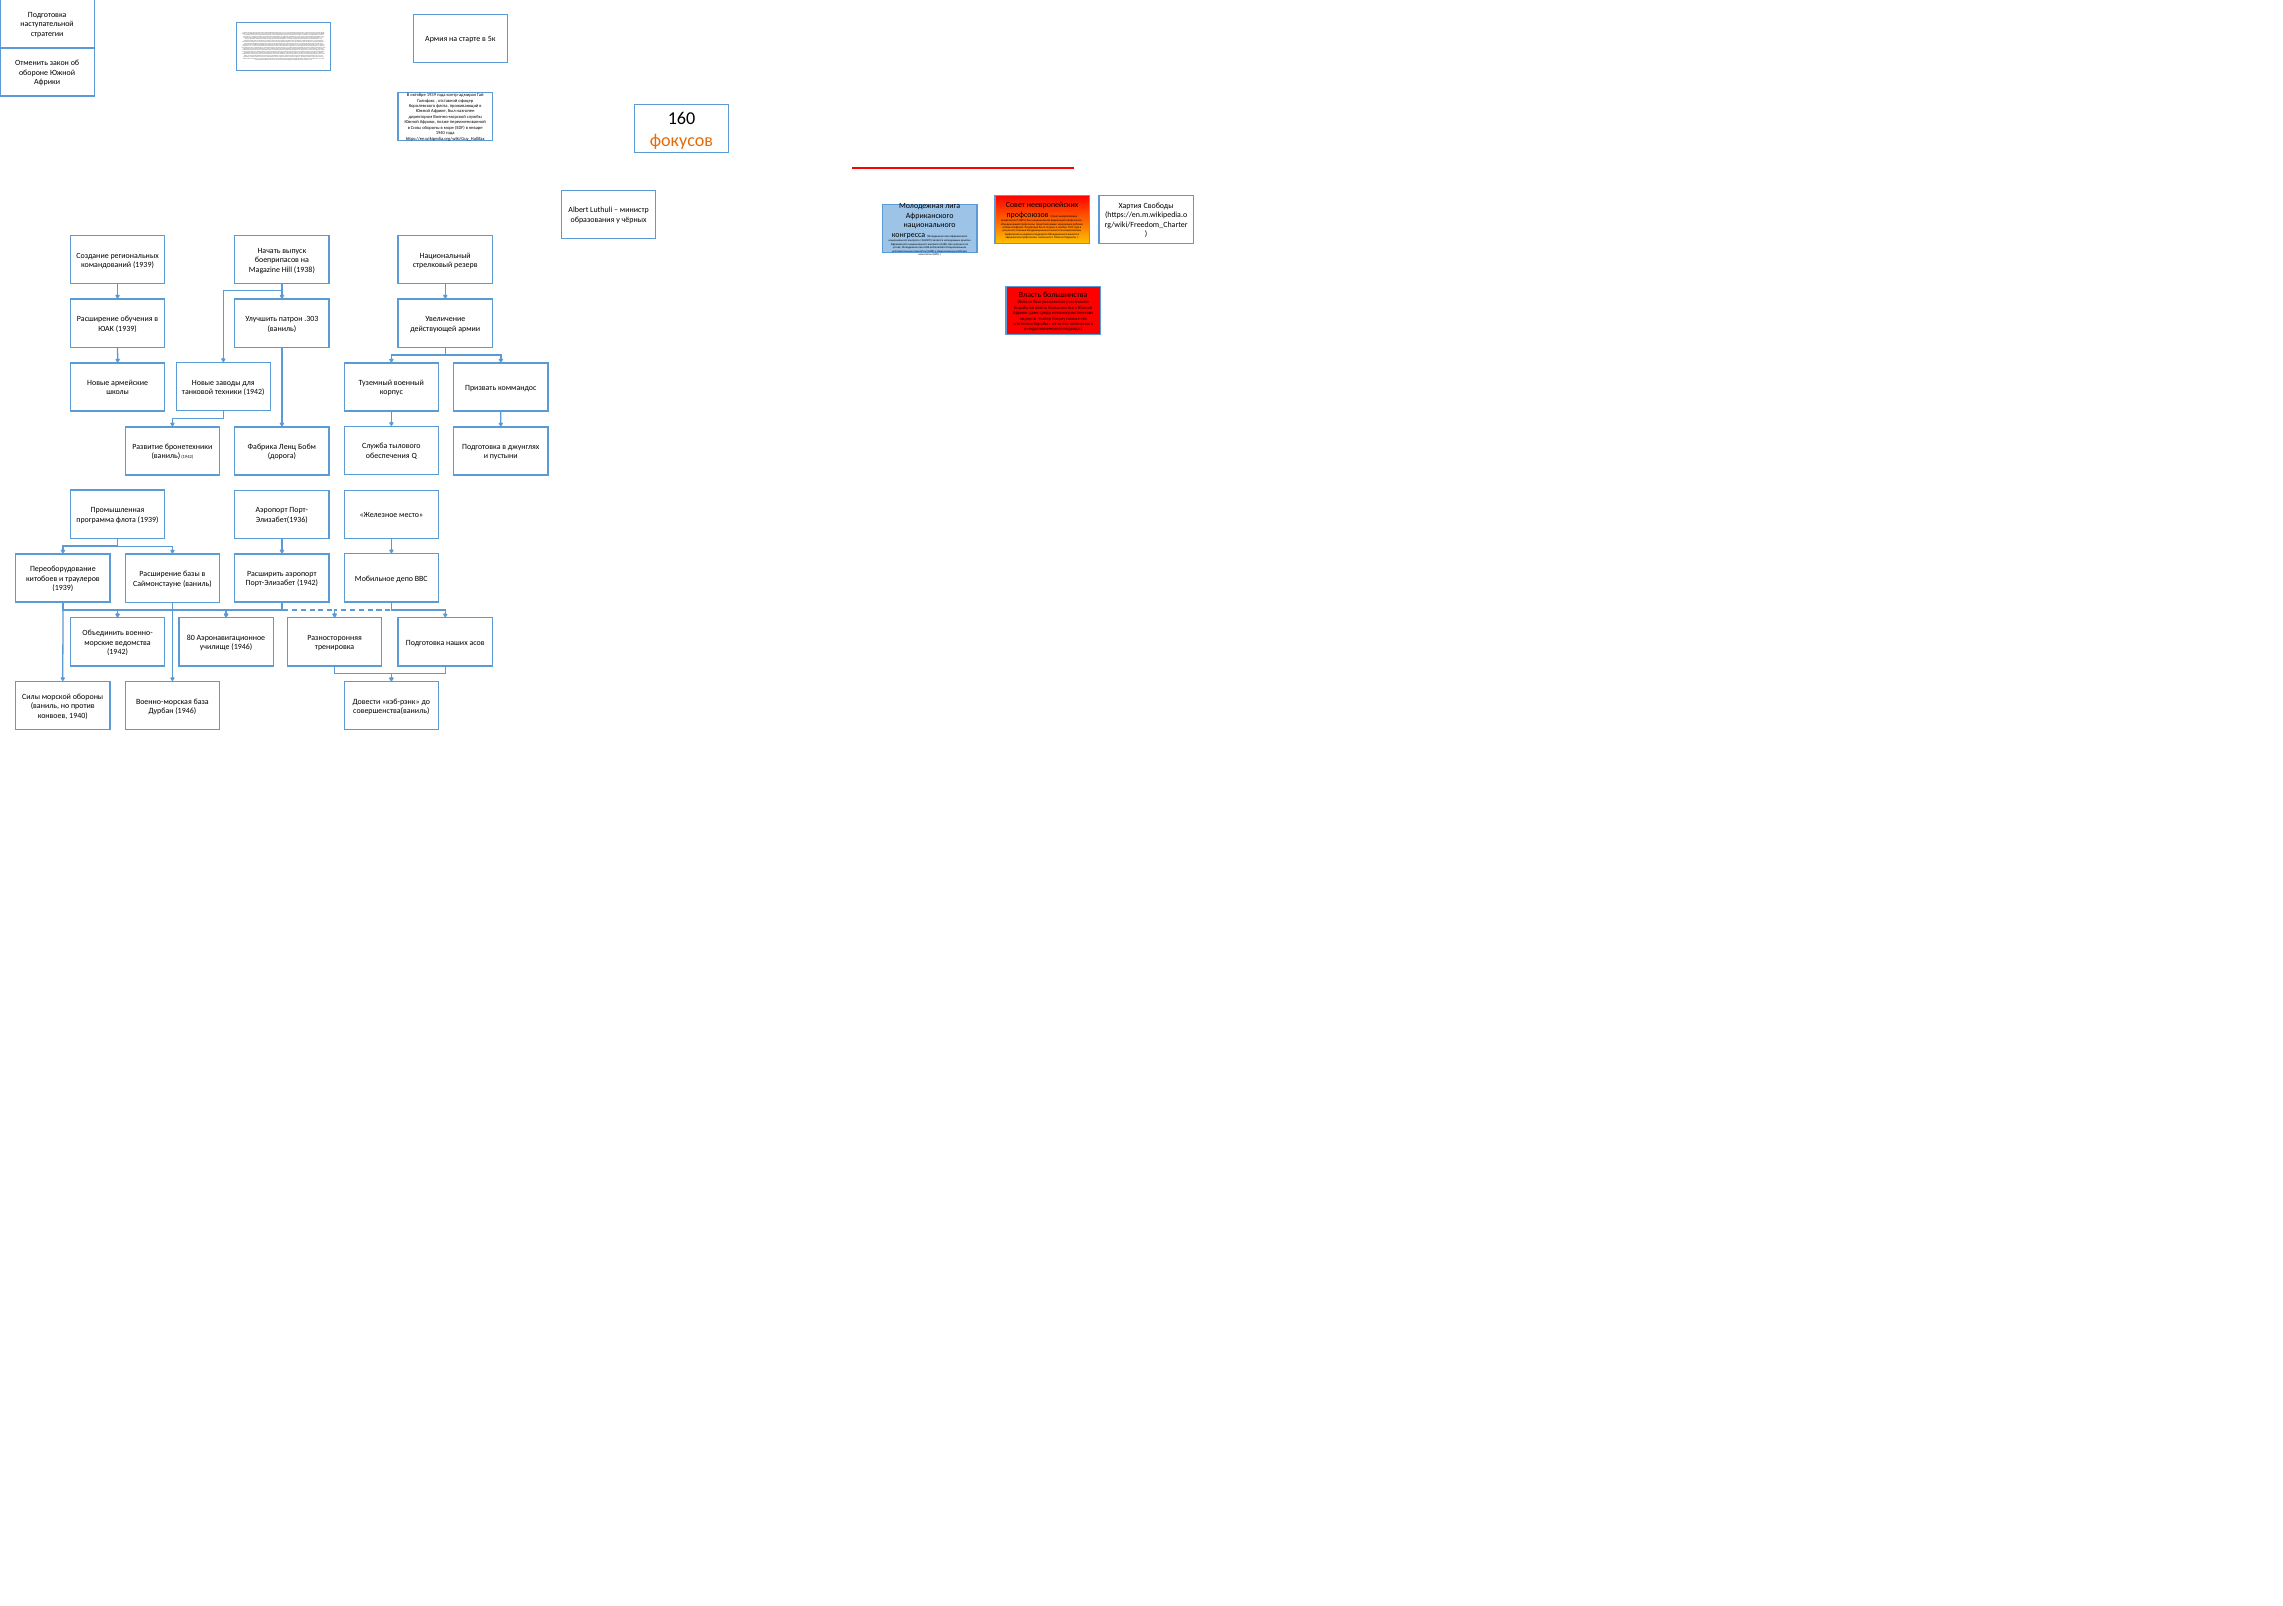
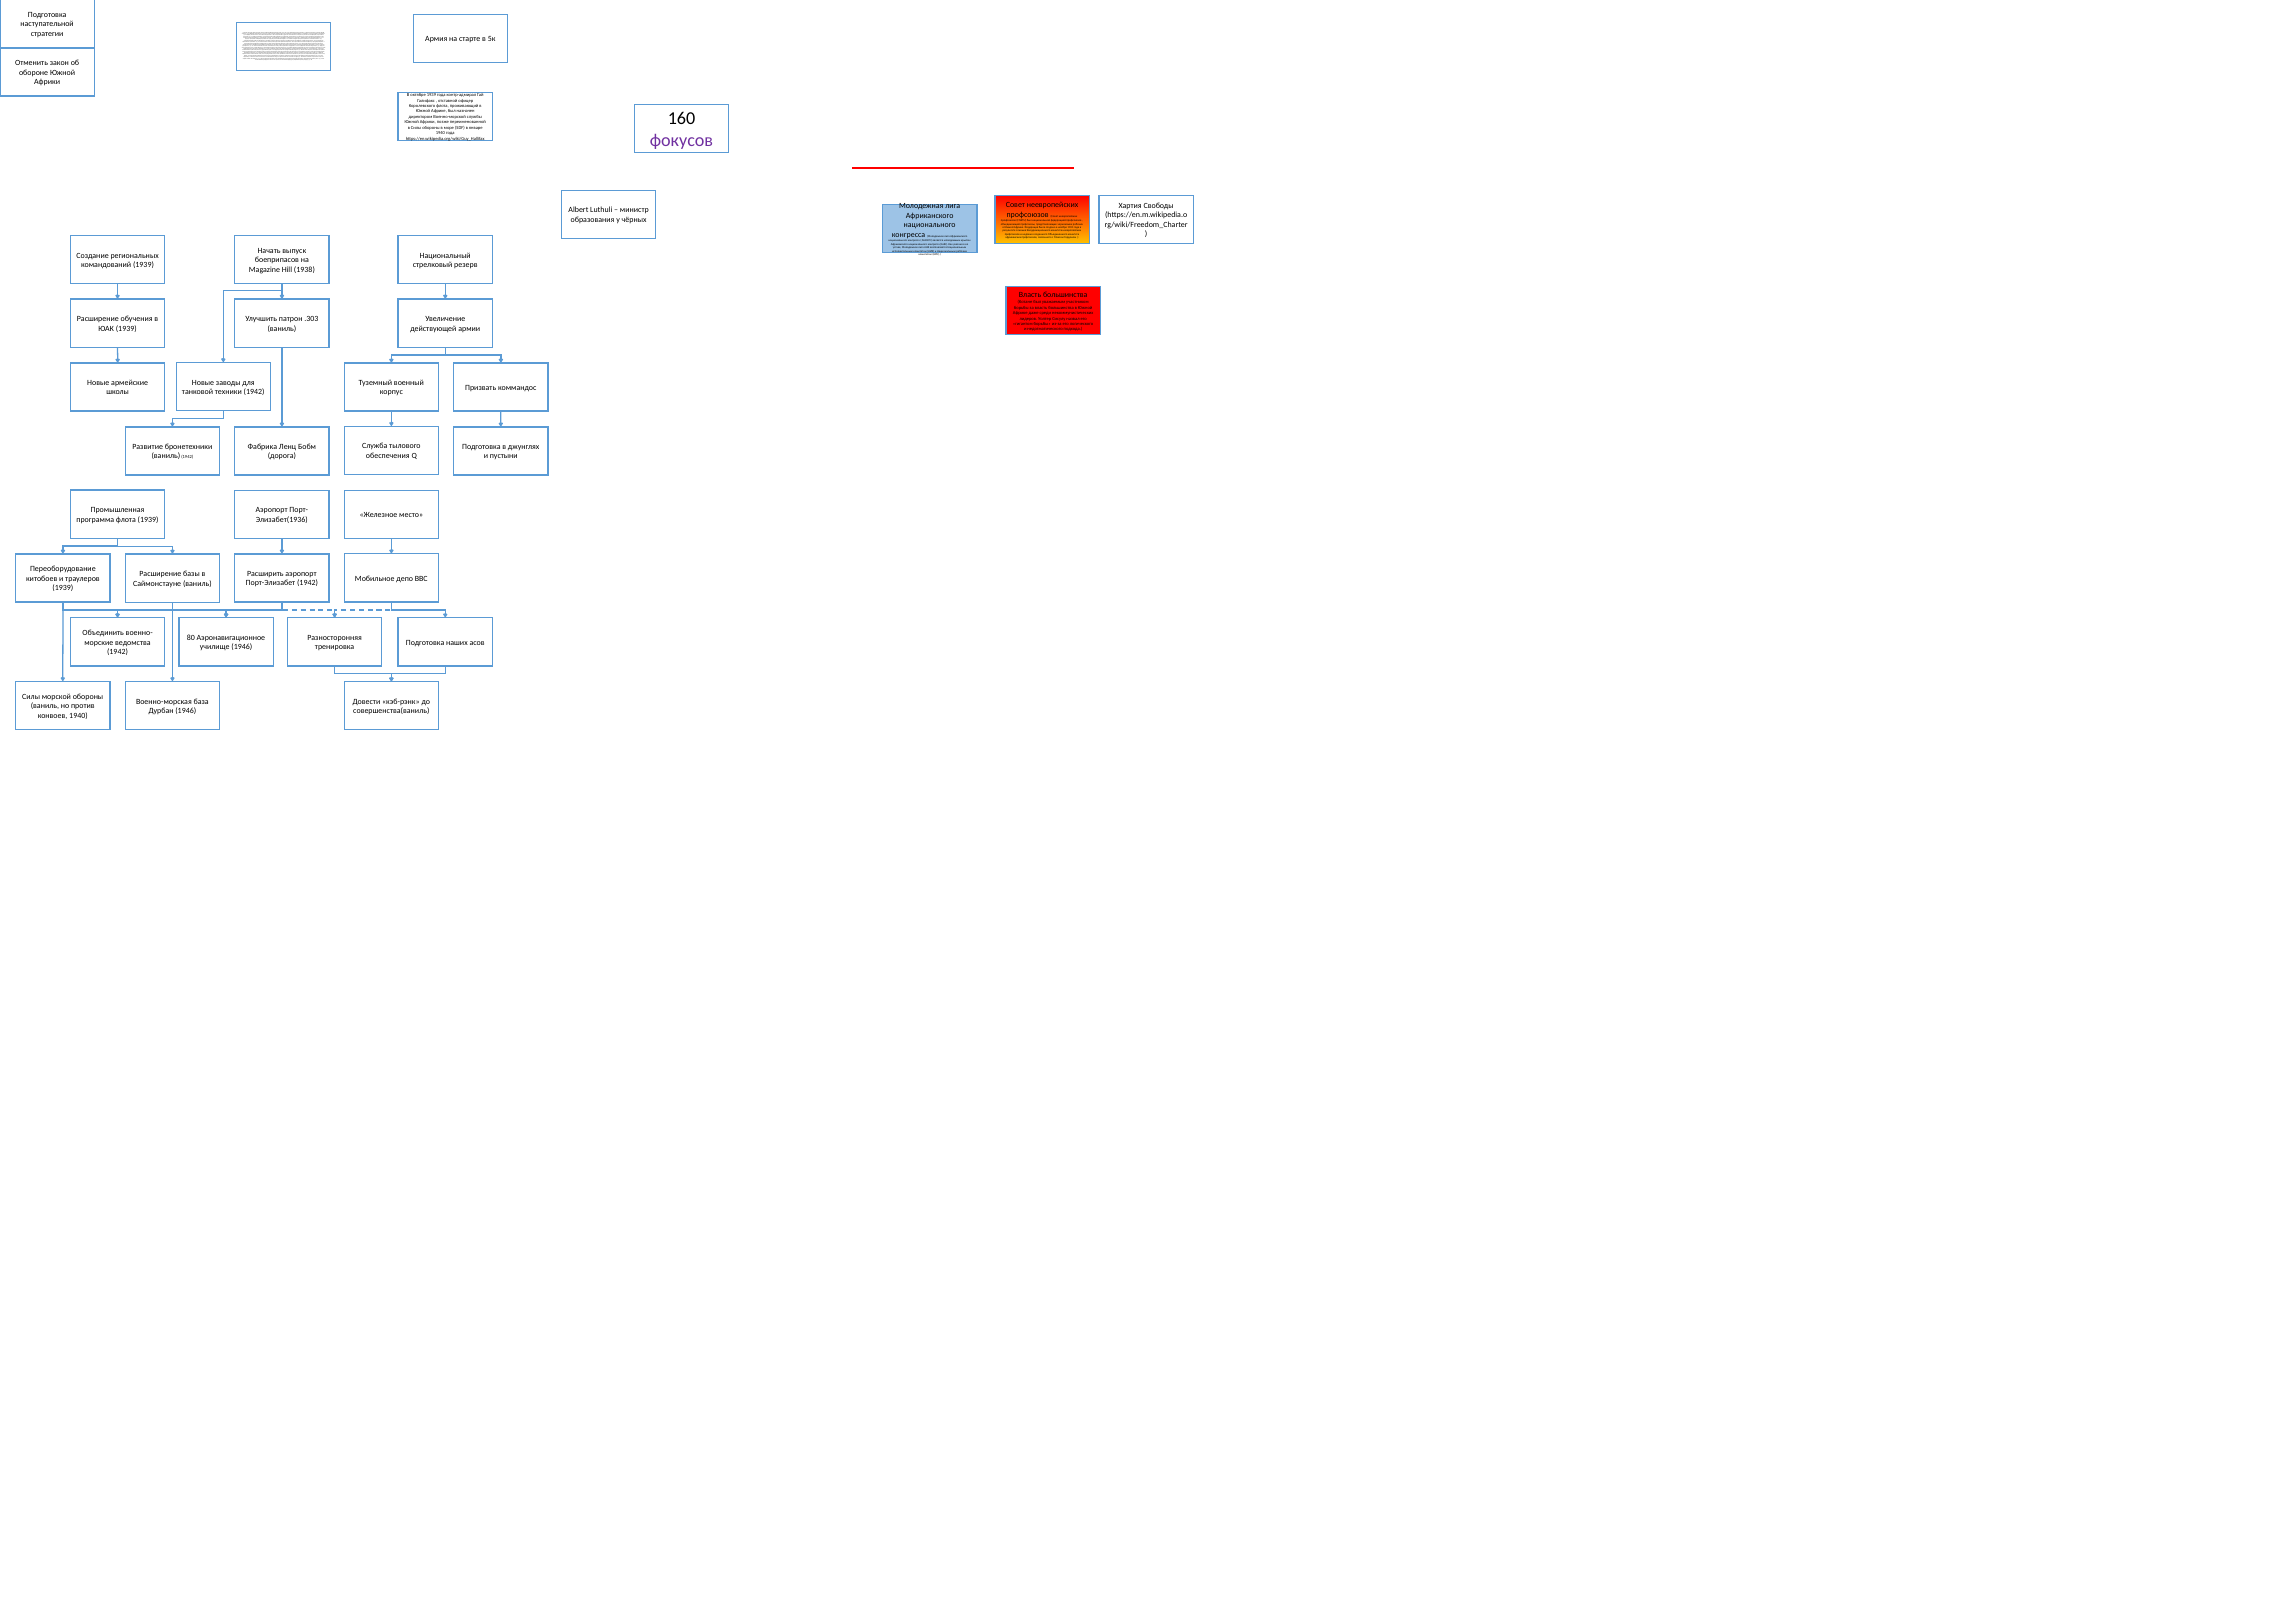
фокусов colour: orange -> purple
